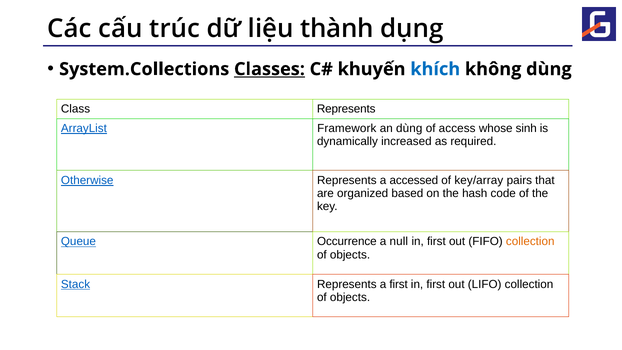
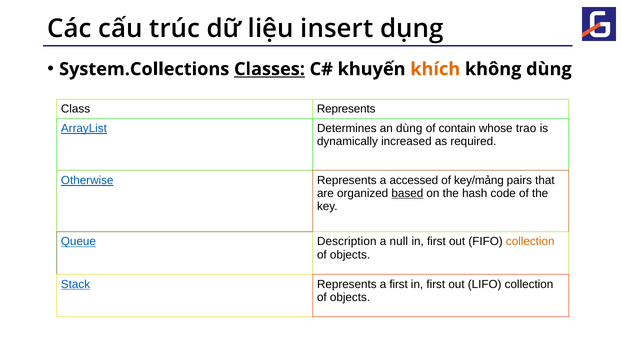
thành: thành -> insert
khích colour: blue -> orange
Framework: Framework -> Determines
access: access -> contain
sinh: sinh -> trao
key/array: key/array -> key/mảng
based underline: none -> present
Occurrence: Occurrence -> Description
